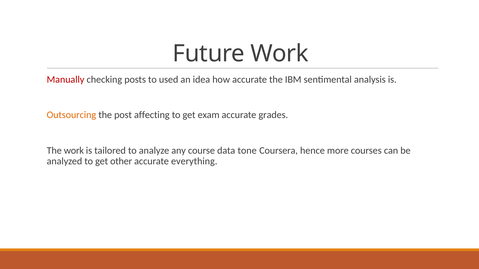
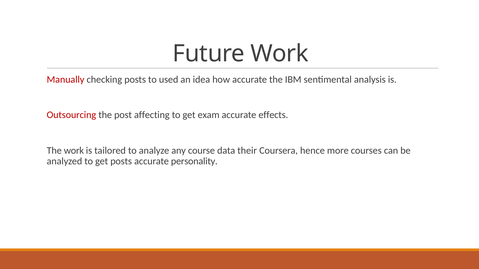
Outsourcing colour: orange -> red
grades: grades -> effects
tone: tone -> their
get other: other -> posts
everything: everything -> personality
